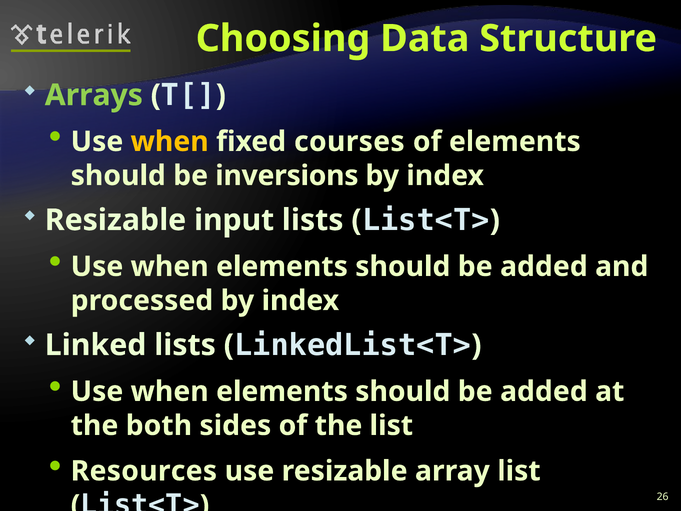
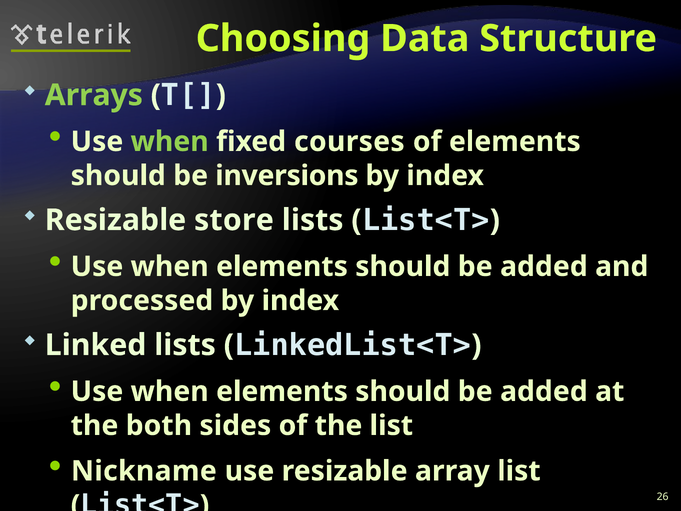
when at (170, 142) colour: yellow -> light green
input: input -> store
Resources: Resources -> Nickname
